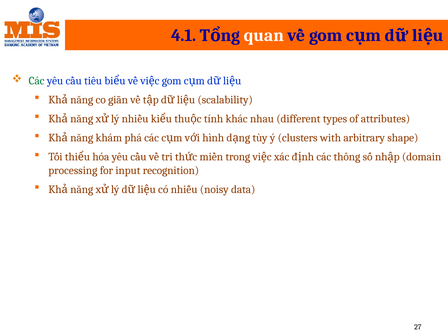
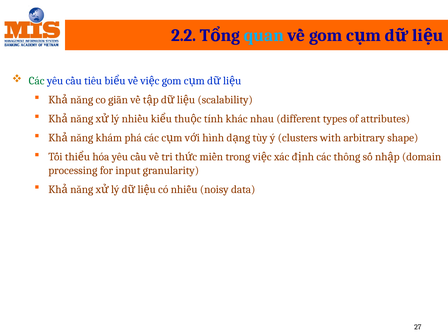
4.1: 4.1 -> 2.2
quan colour: white -> light blue
recognition: recognition -> granularity
